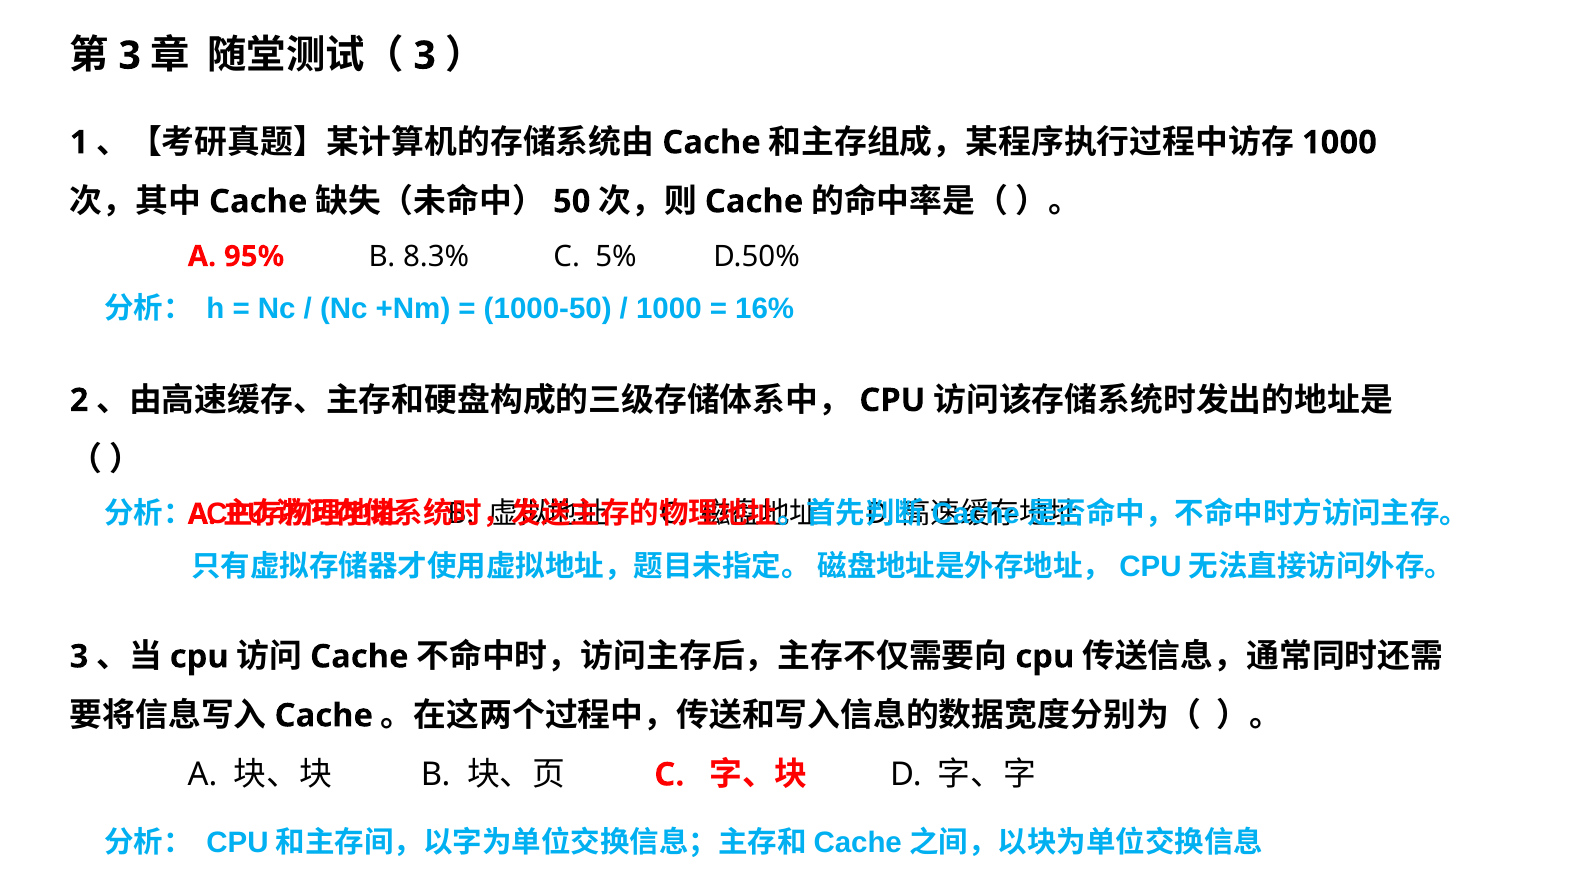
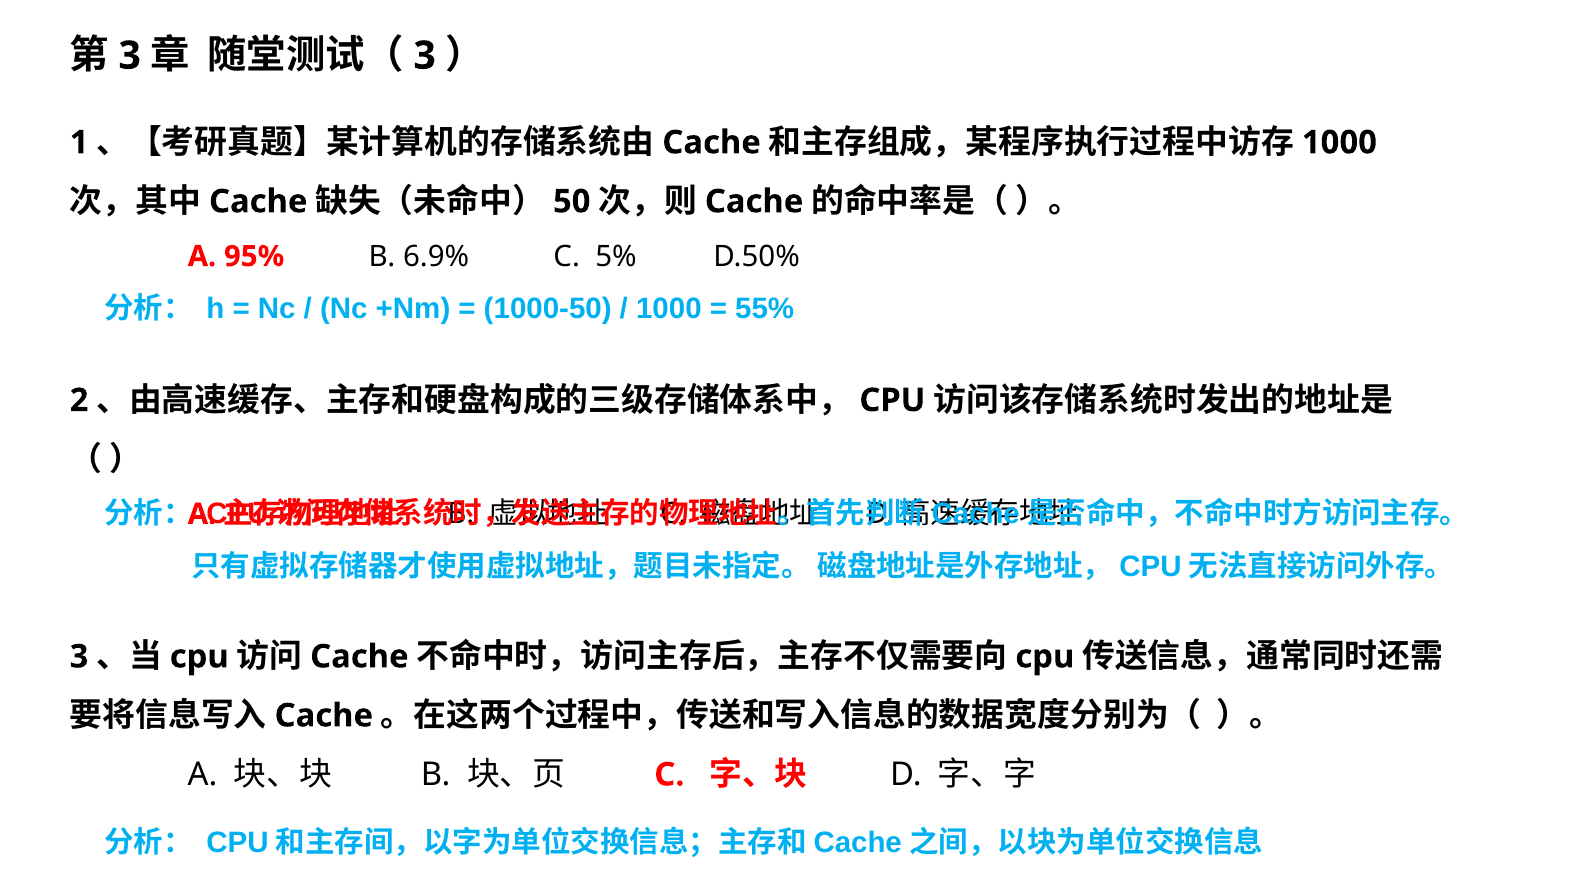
8.3%: 8.3% -> 6.9%
16%: 16% -> 55%
